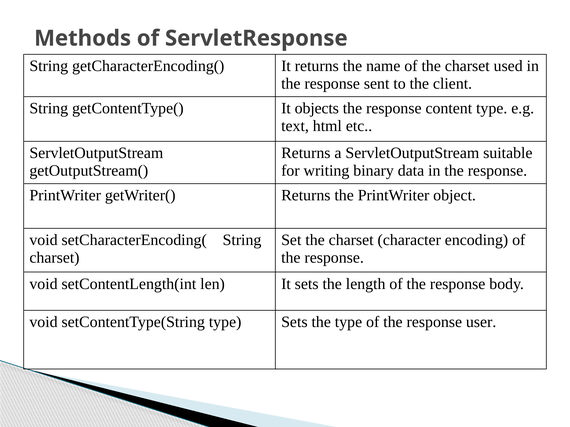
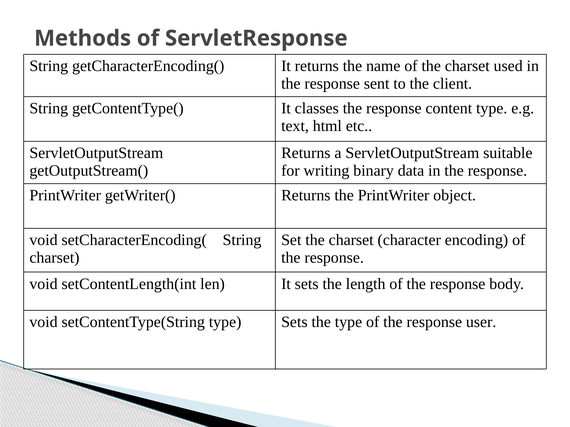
objects: objects -> classes
